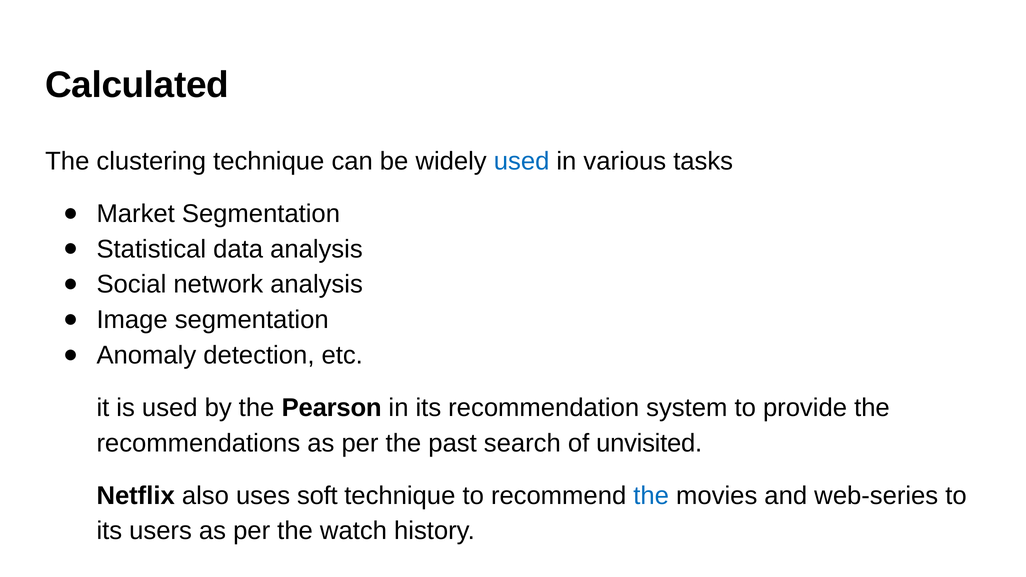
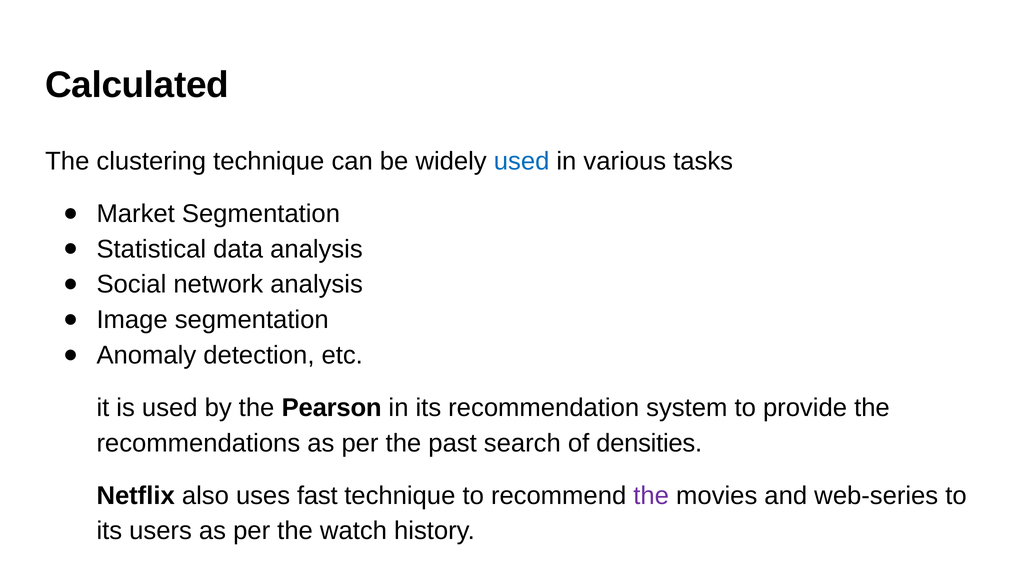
unvisited: unvisited -> densities
soft: soft -> fast
the at (651, 496) colour: blue -> purple
